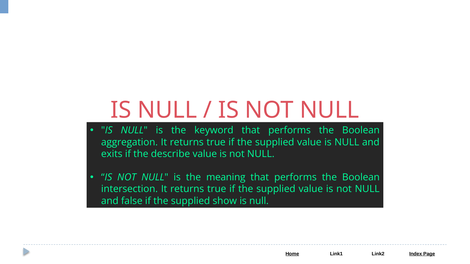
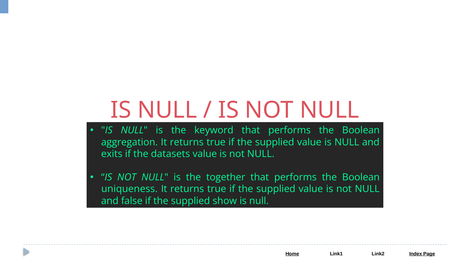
describe: describe -> datasets
meaning: meaning -> together
intersection: intersection -> uniqueness
